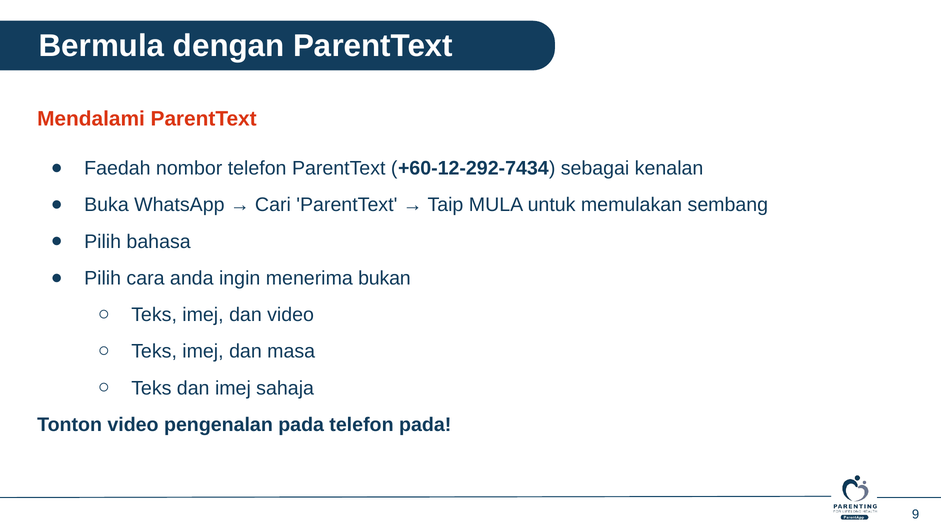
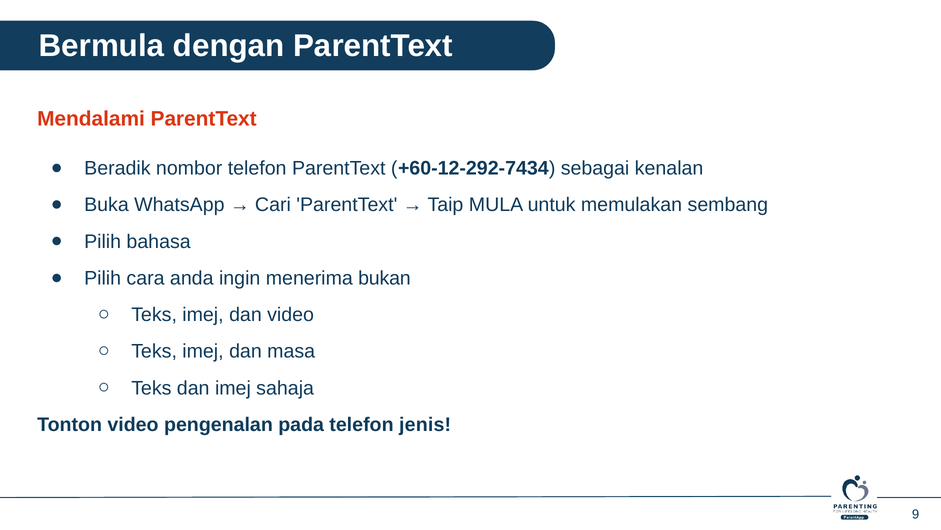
Faedah: Faedah -> Beradik
telefon pada: pada -> jenis
